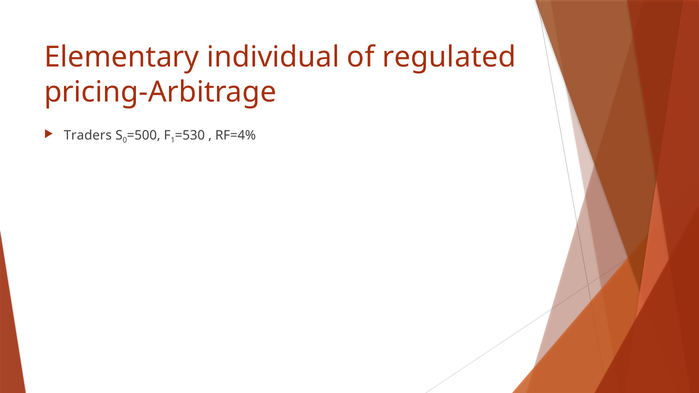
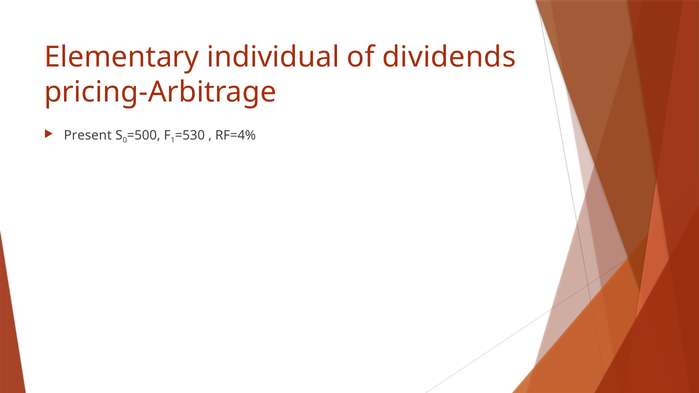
regulated: regulated -> dividends
Traders: Traders -> Present
